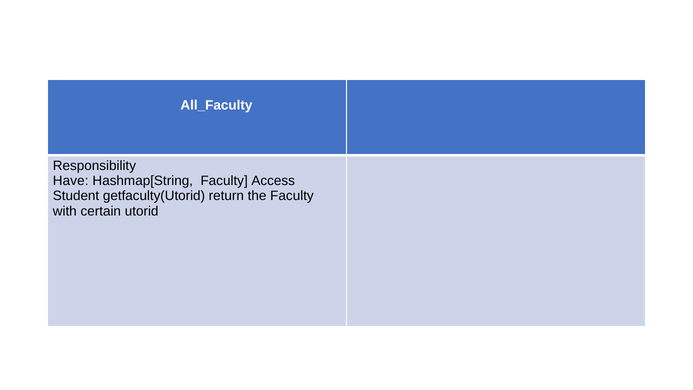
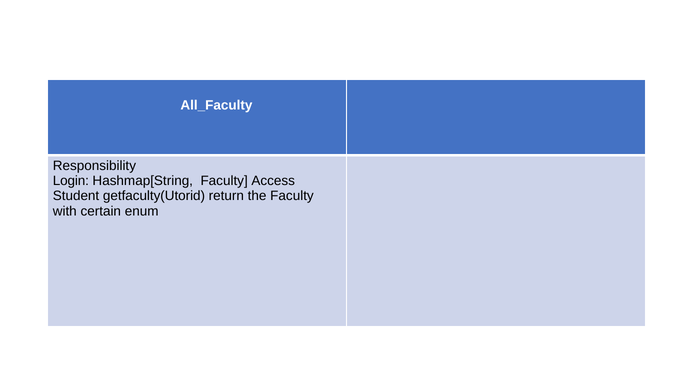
Have: Have -> Login
utorid: utorid -> enum
